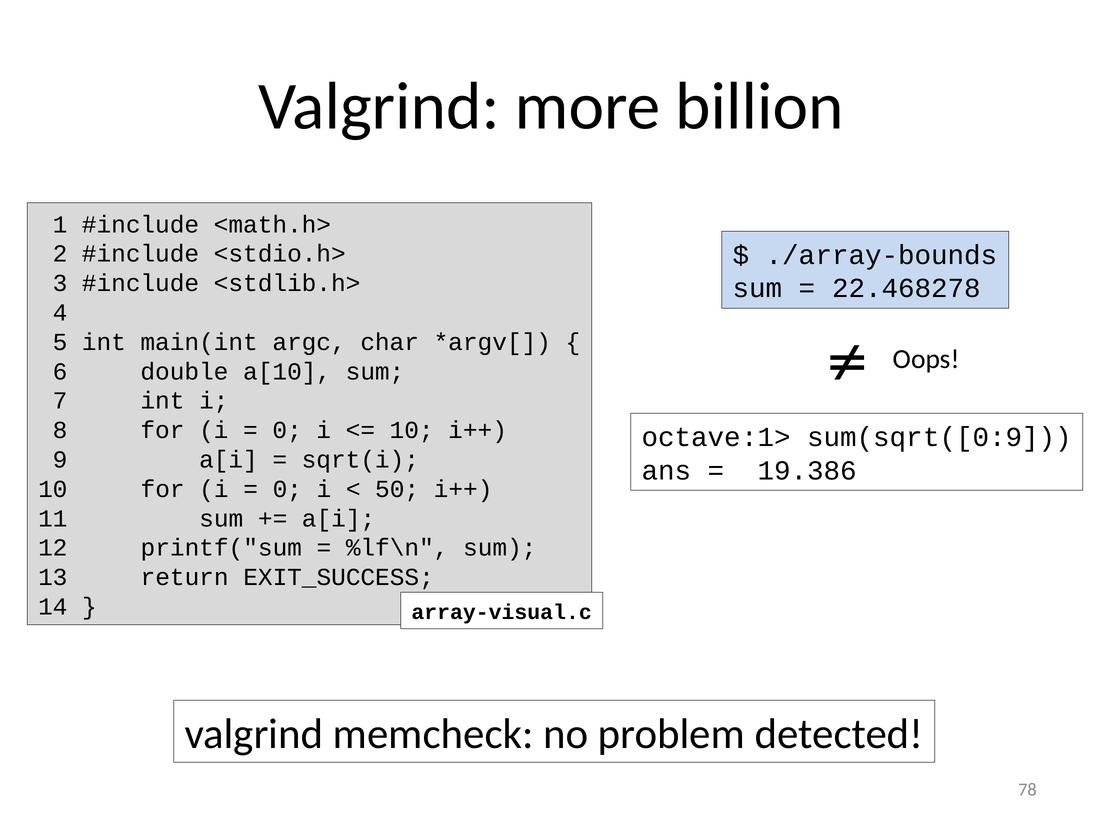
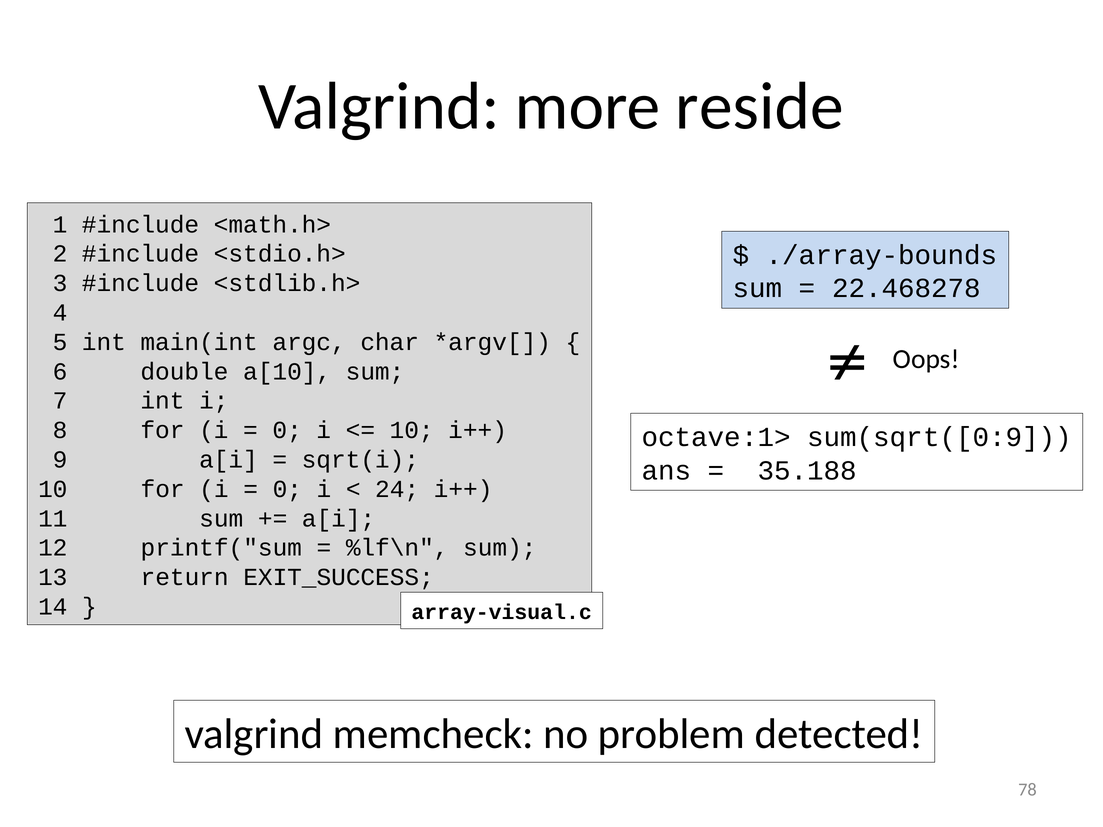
billion: billion -> reside
19.386: 19.386 -> 35.188
50: 50 -> 24
